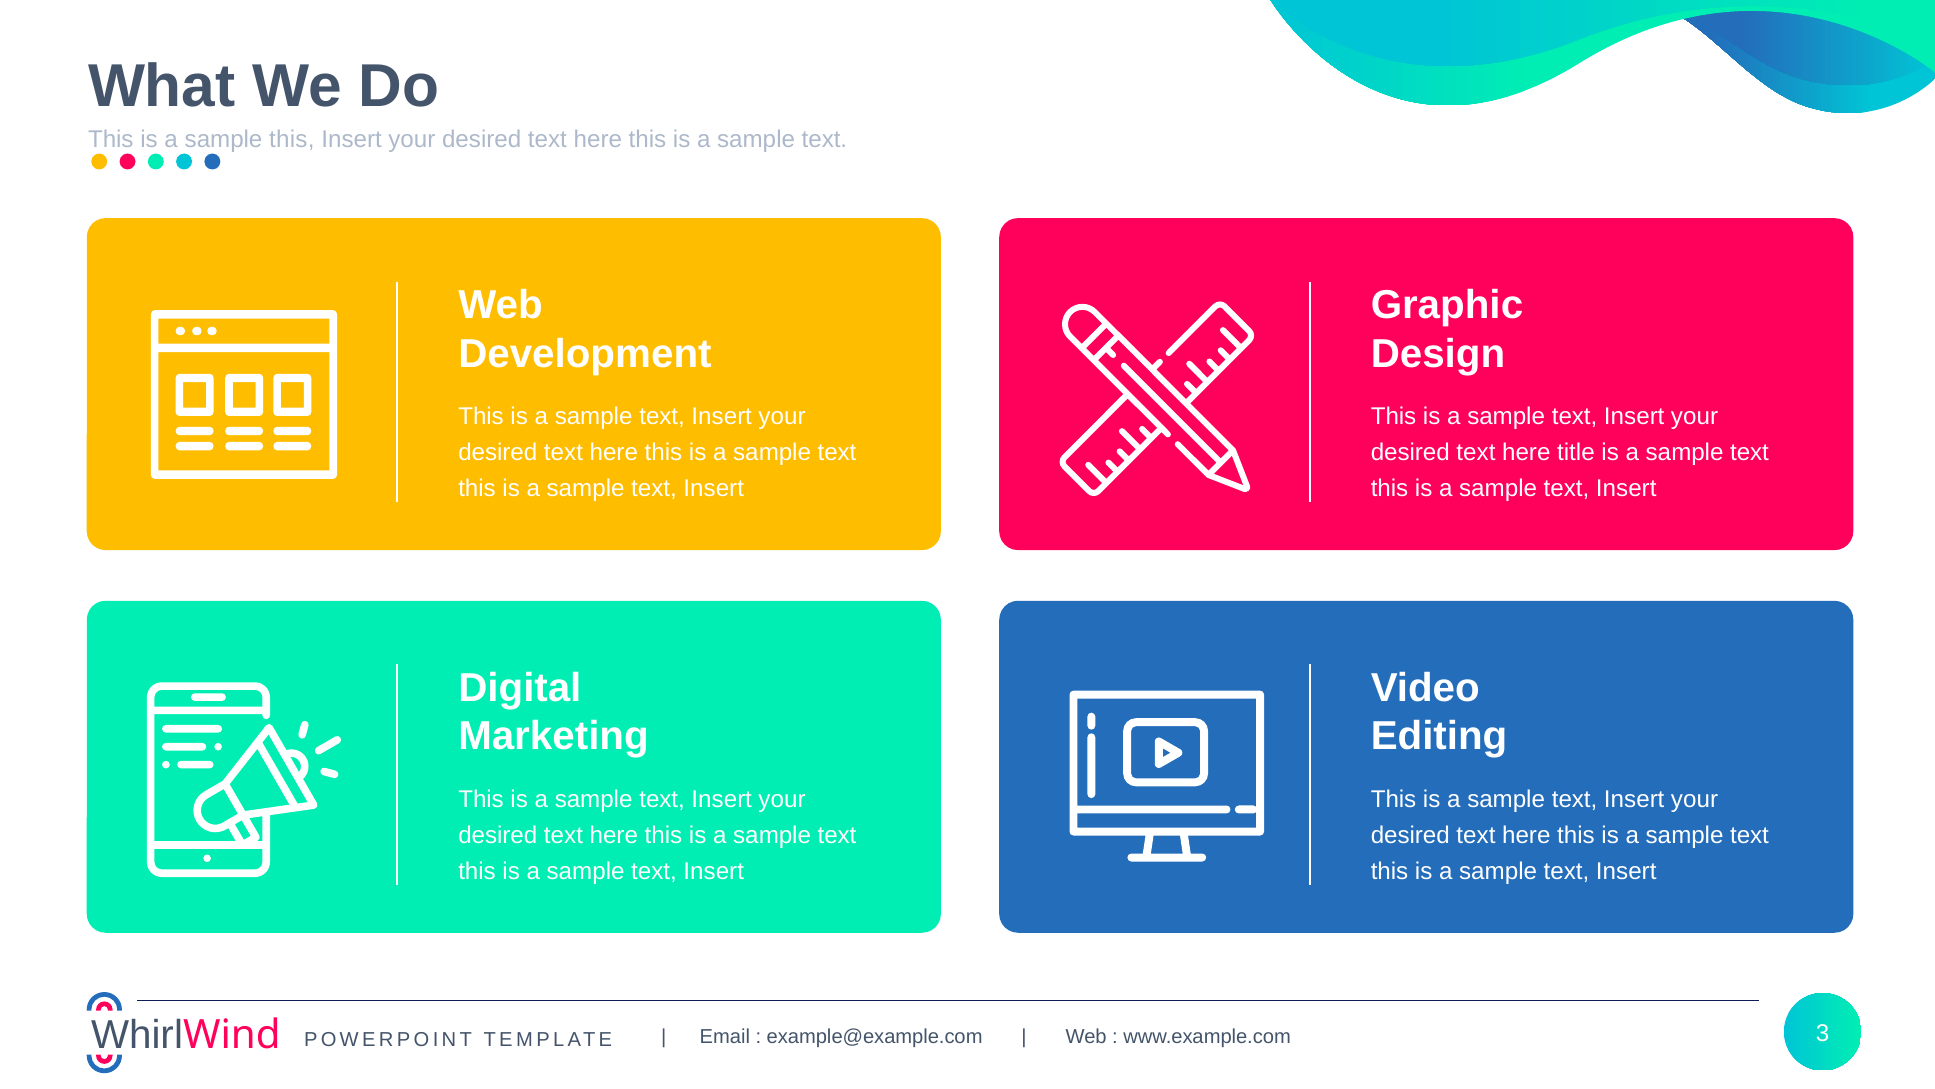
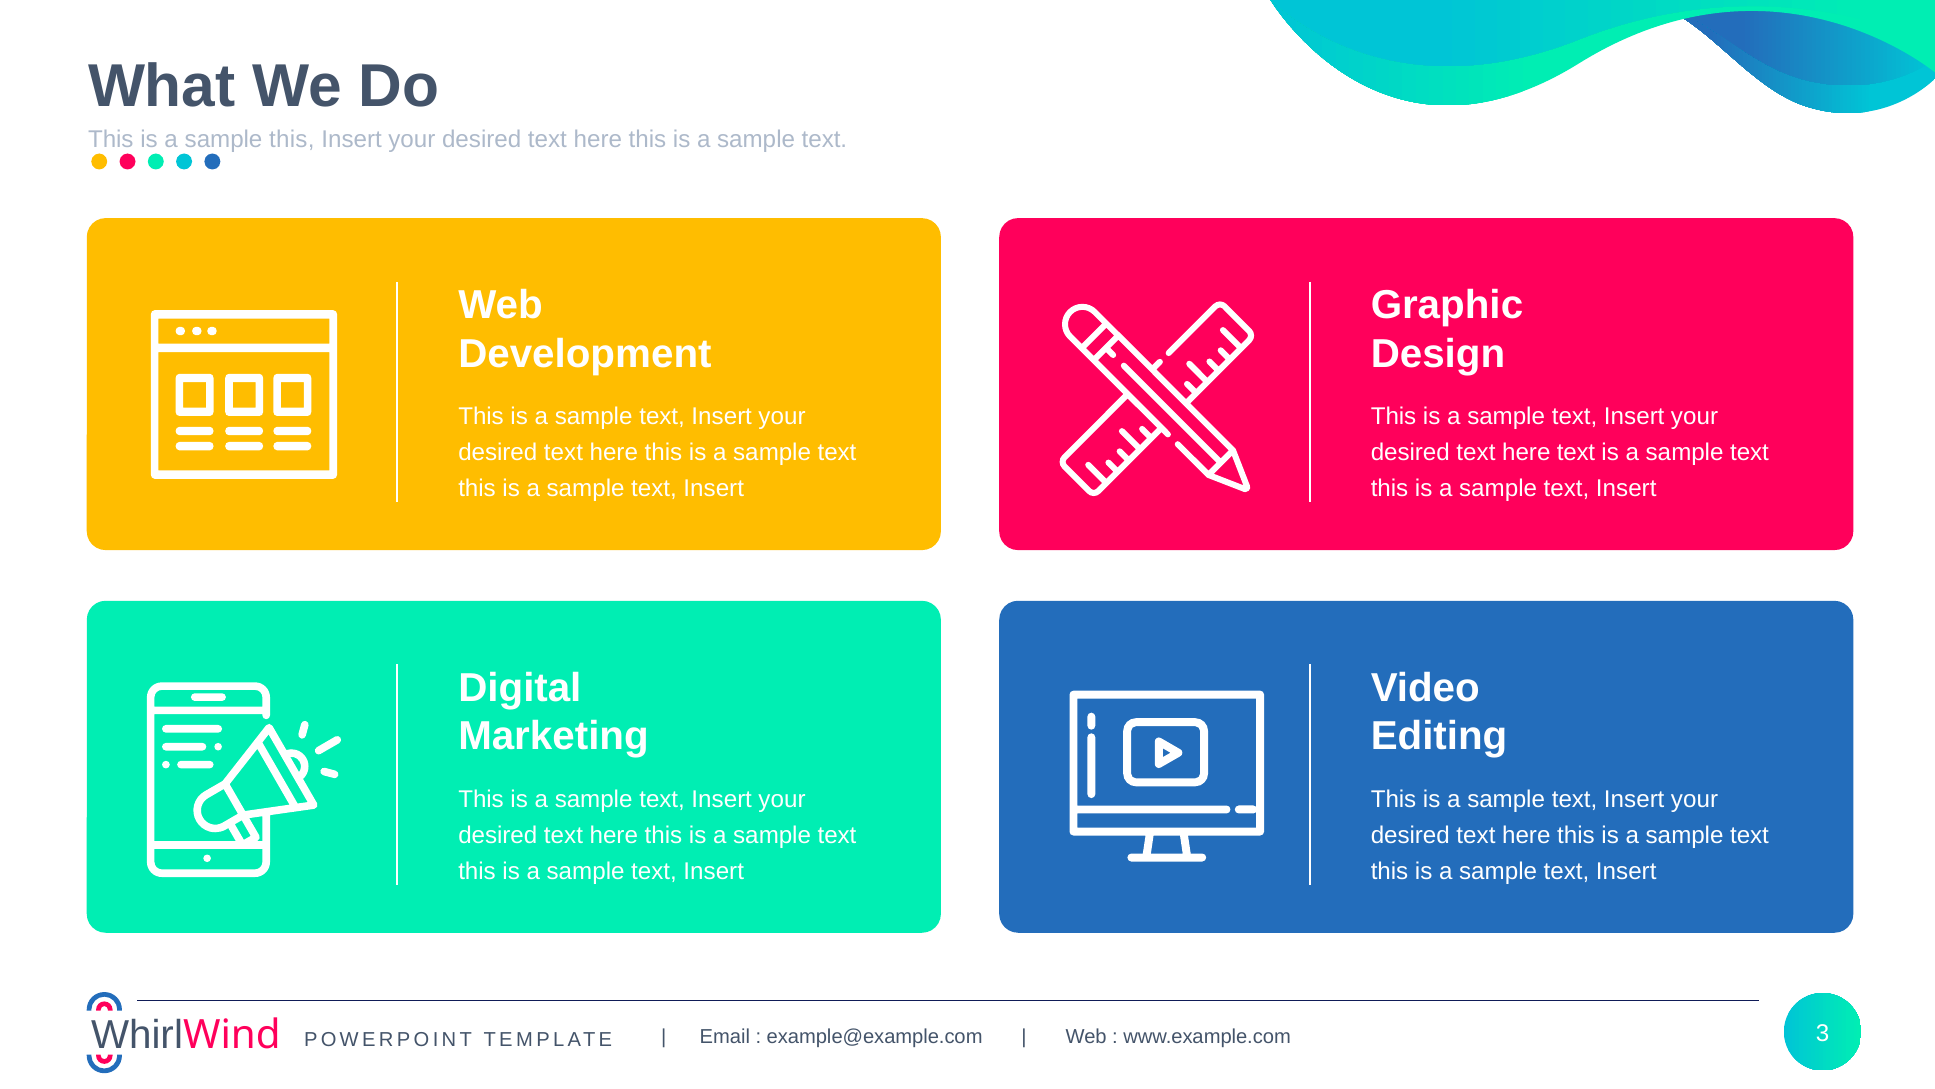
here title: title -> text
